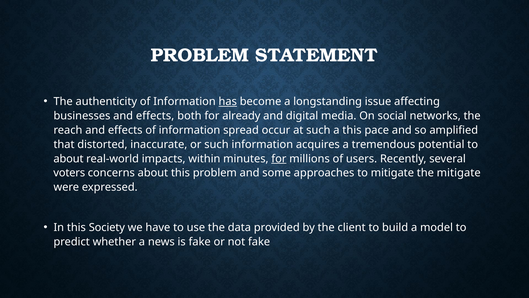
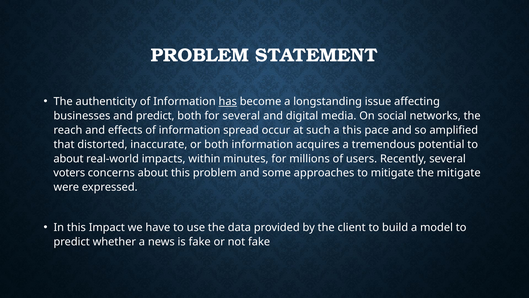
businesses and effects: effects -> predict
for already: already -> several
or such: such -> both
for at (279, 158) underline: present -> none
Society: Society -> Impact
